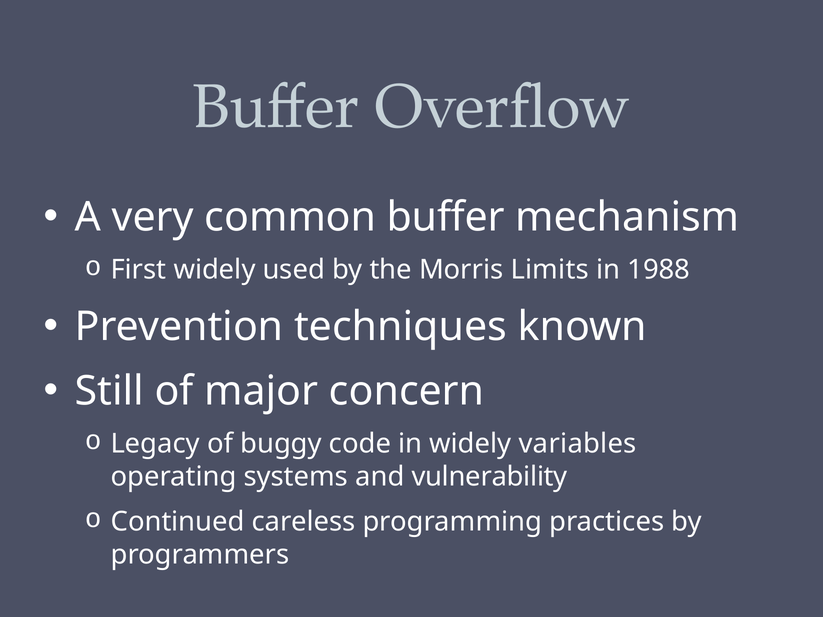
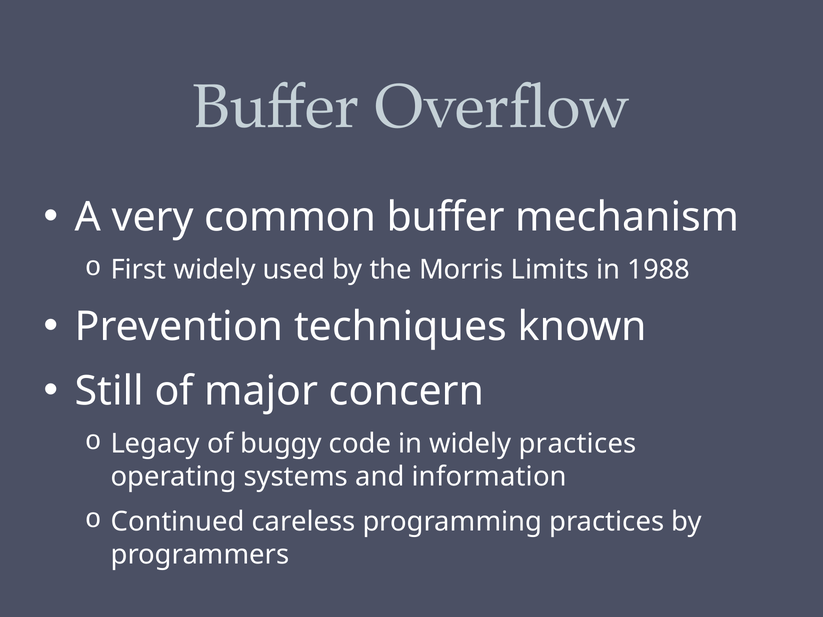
widely variables: variables -> practices
vulnerability: vulnerability -> information
